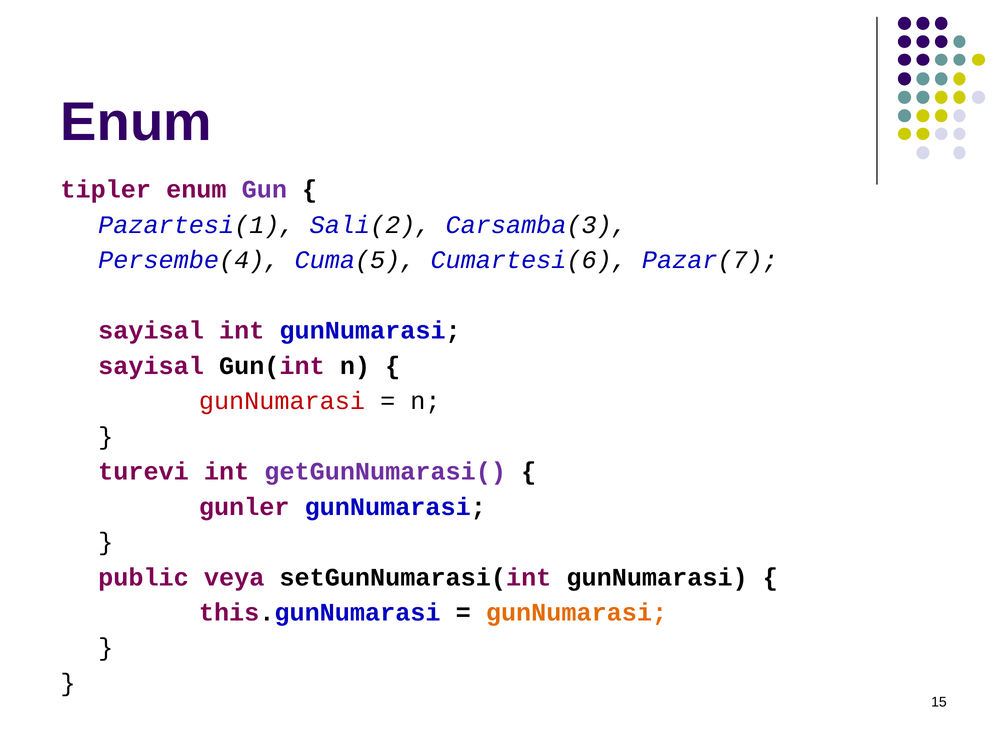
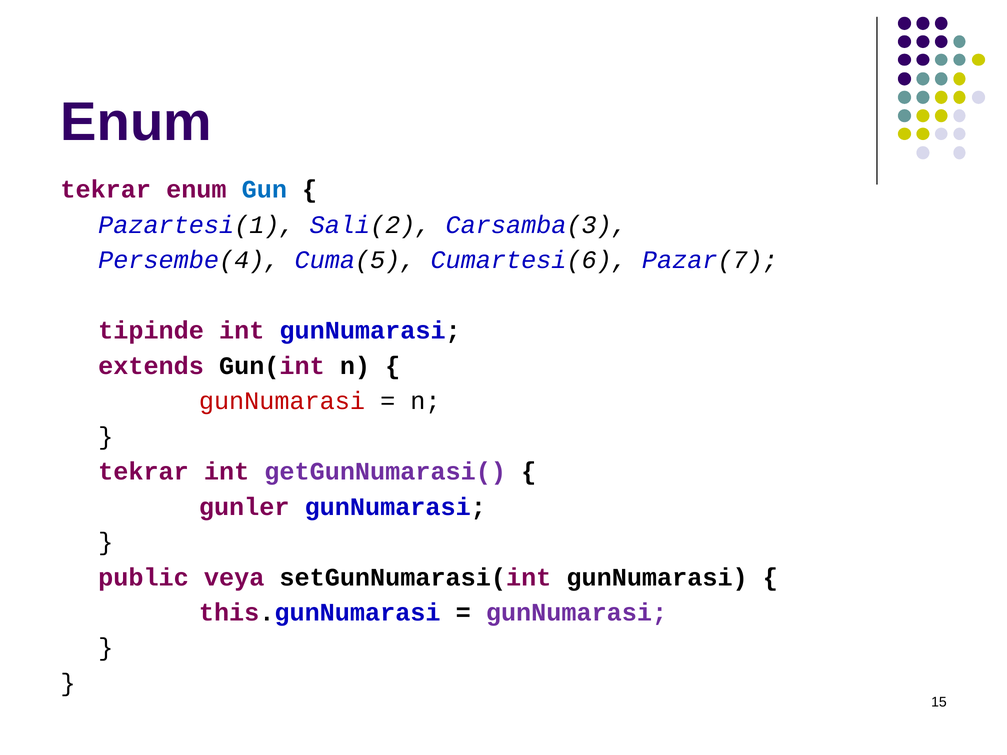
tipler at (106, 190): tipler -> tekrar
Gun colour: purple -> blue
sayisal at (151, 331): sayisal -> tipinde
sayisal at (151, 366): sayisal -> extends
turevi at (144, 472): turevi -> tekrar
gunNumarasi at (577, 613) colour: orange -> purple
